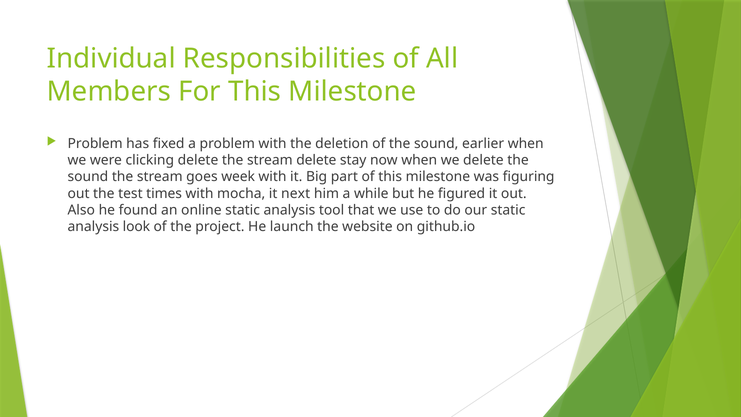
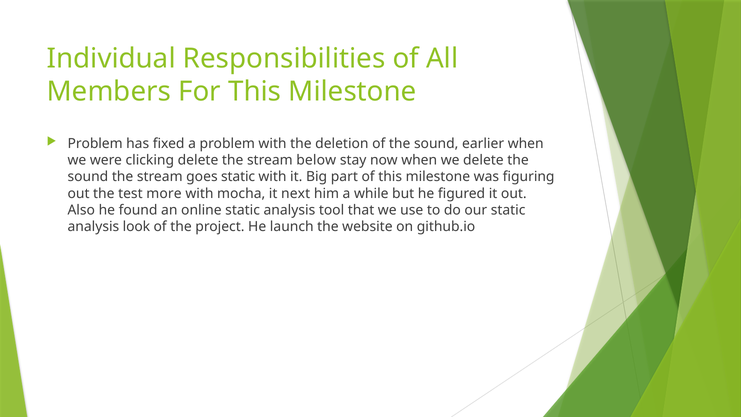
stream delete: delete -> below
goes week: week -> static
times: times -> more
